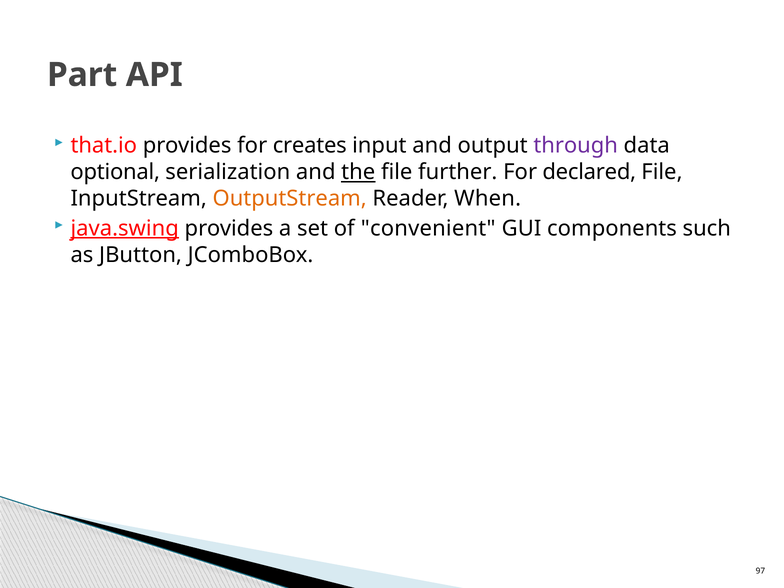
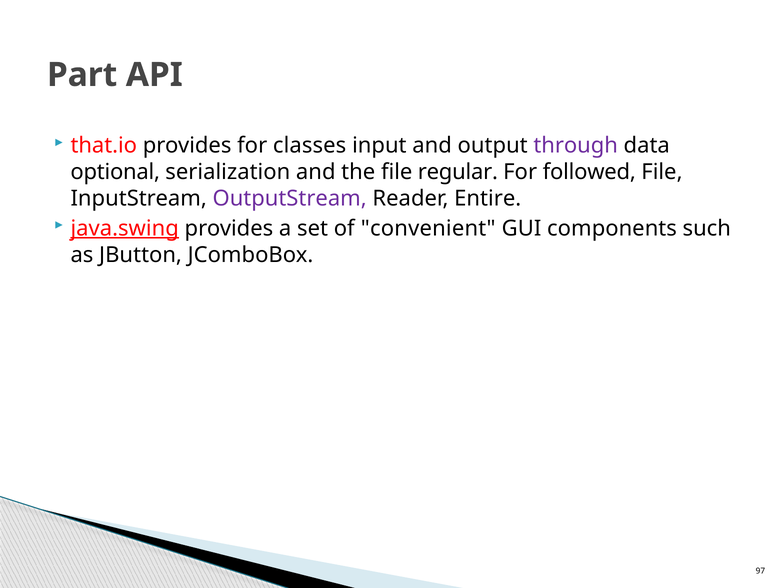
creates: creates -> classes
the underline: present -> none
further: further -> regular
declared: declared -> followed
OutputStream colour: orange -> purple
When: When -> Entire
